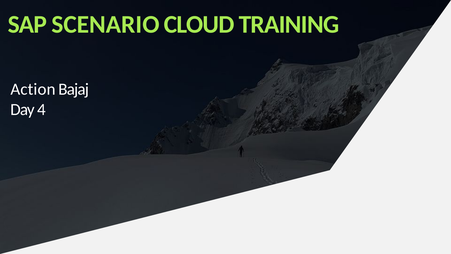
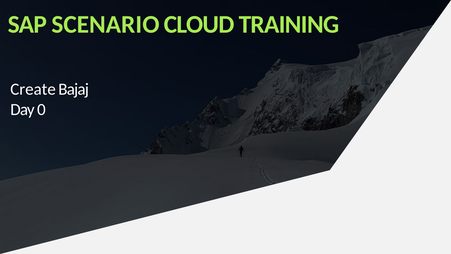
Action: Action -> Create
4: 4 -> 0
